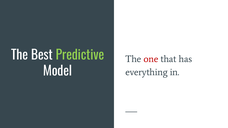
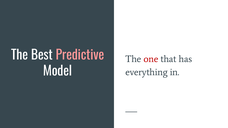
Predictive colour: light green -> pink
